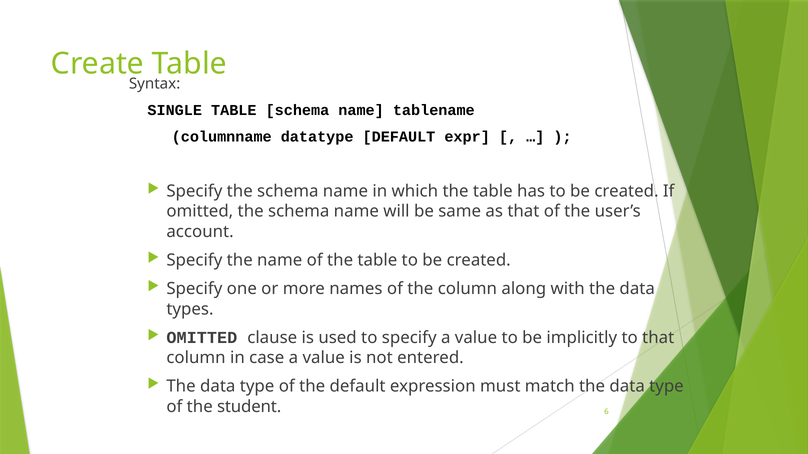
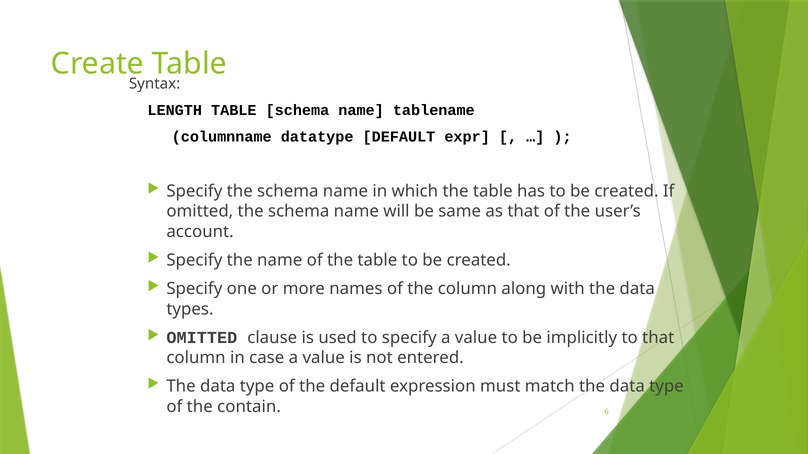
SINGLE: SINGLE -> LENGTH
student: student -> contain
